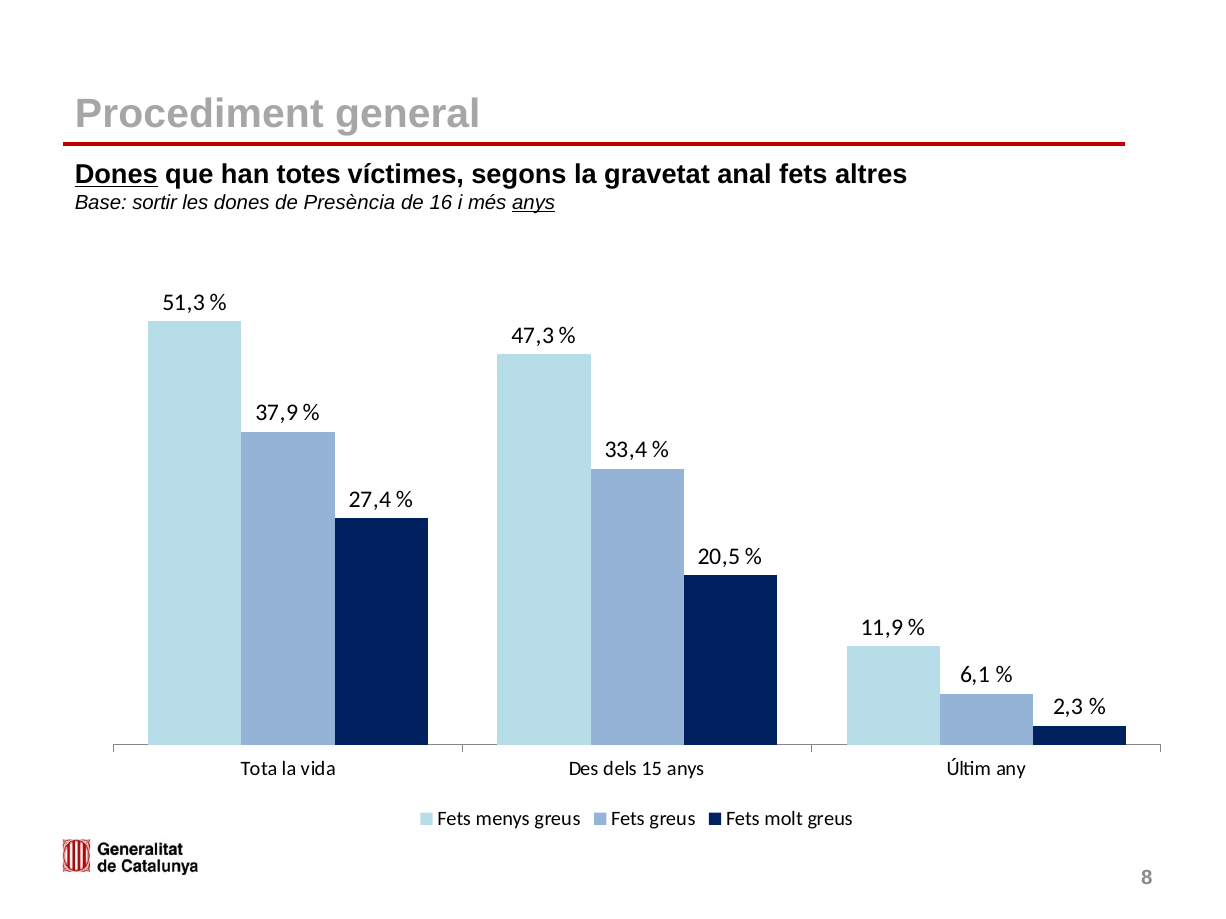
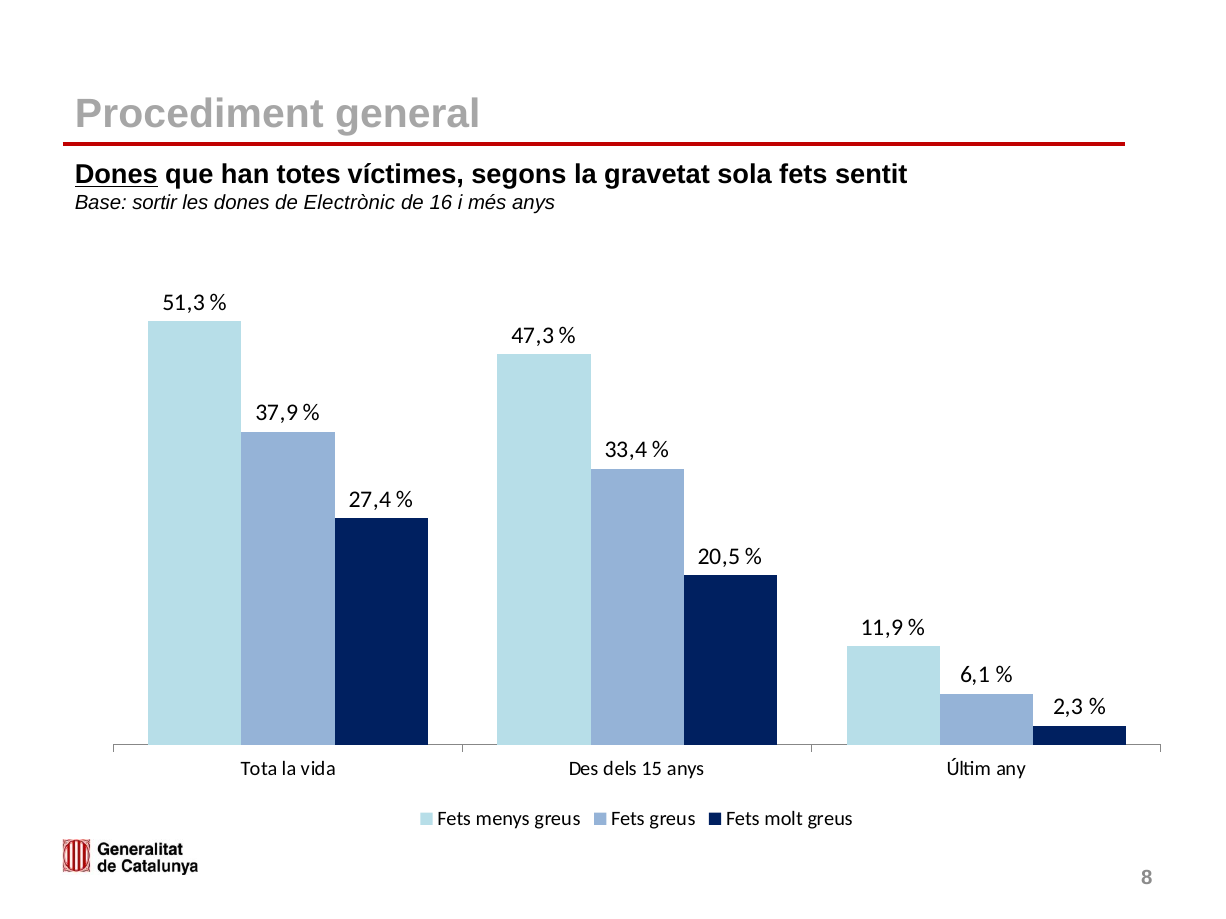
anal: anal -> sola
altres: altres -> sentit
Presència: Presència -> Electrònic
anys at (534, 203) underline: present -> none
